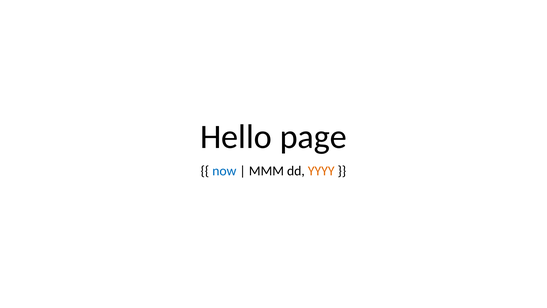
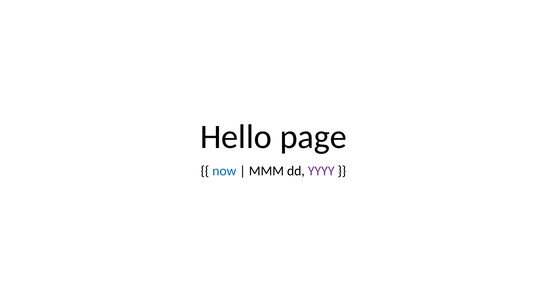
YYYY colour: orange -> purple
